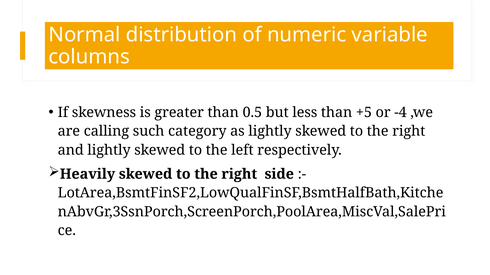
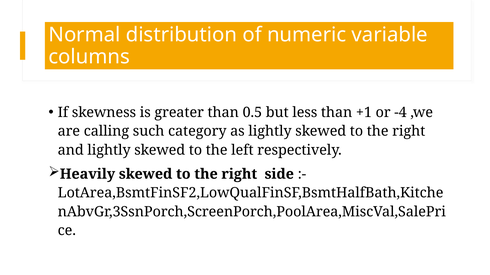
+5: +5 -> +1
